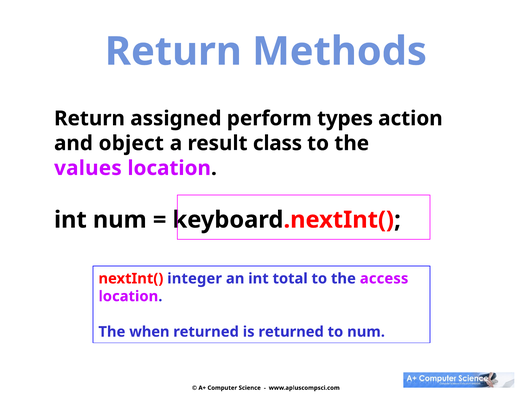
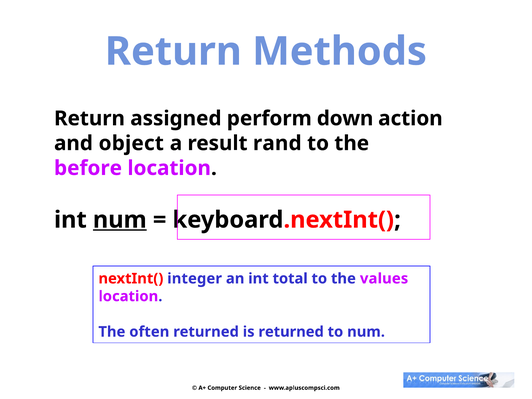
types: types -> down
class: class -> rand
values: values -> before
num at (120, 220) underline: none -> present
access: access -> values
when: when -> often
